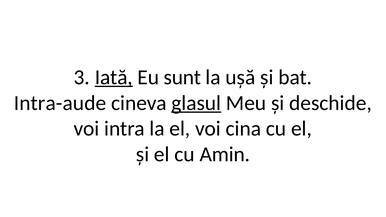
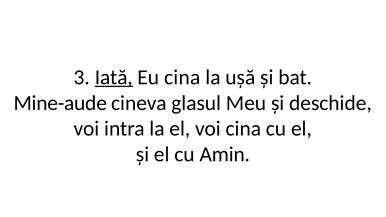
Eu sunt: sunt -> cina
Intra-aude: Intra-aude -> Mine-aude
glasul underline: present -> none
